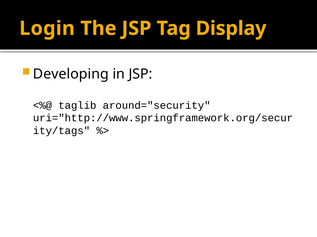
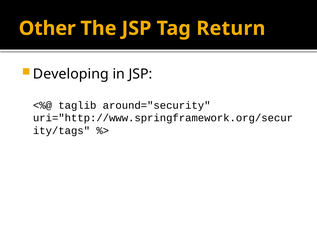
Login: Login -> Other
Display: Display -> Return
